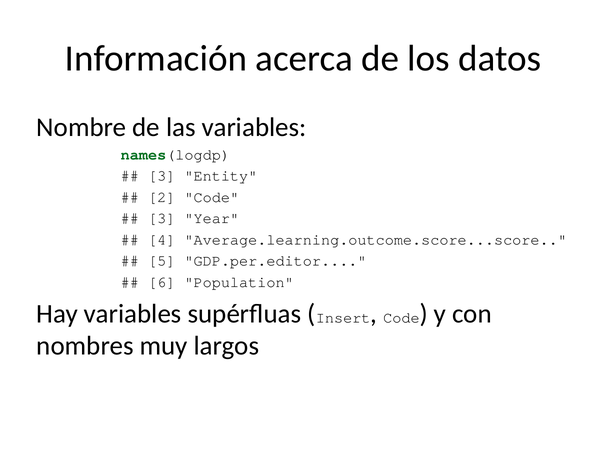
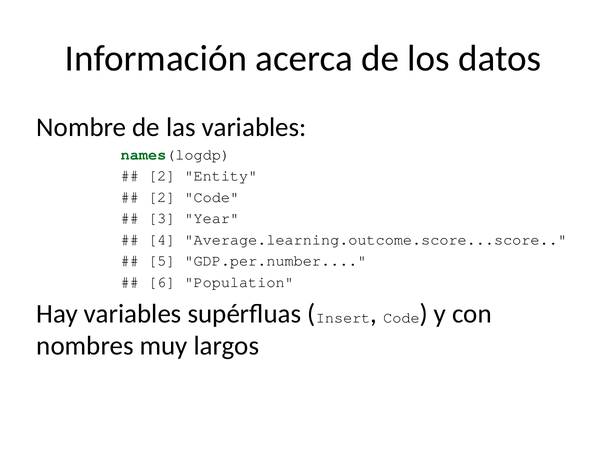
3 at (162, 176): 3 -> 2
GDP.per.editor: GDP.per.editor -> GDP.per.number
